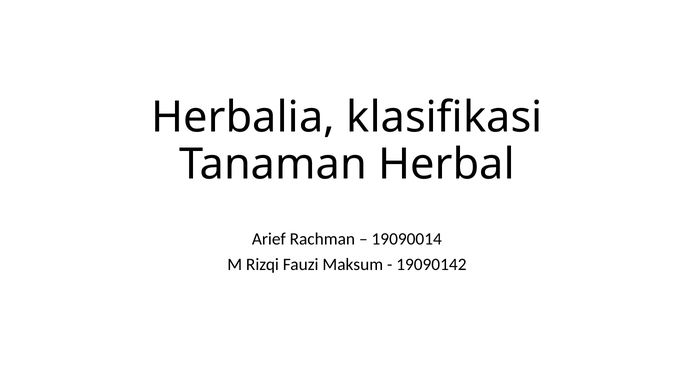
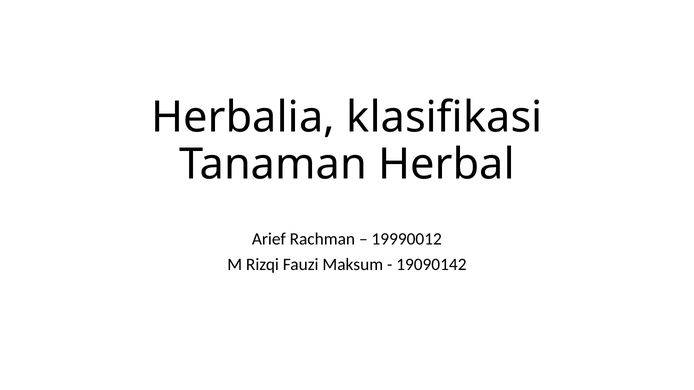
19090014: 19090014 -> 19990012
